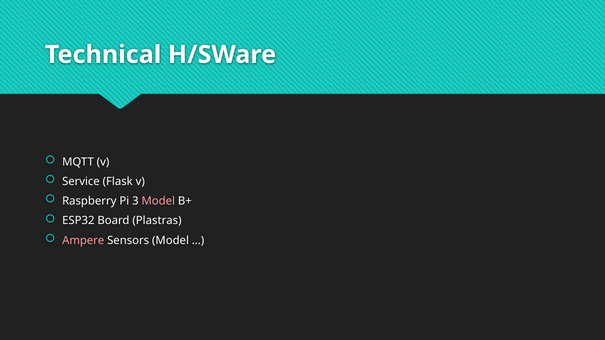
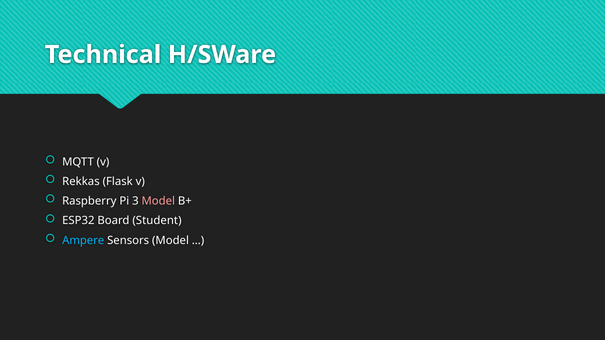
Service: Service -> Rekkas
Plastras: Plastras -> Student
Ampere colour: pink -> light blue
